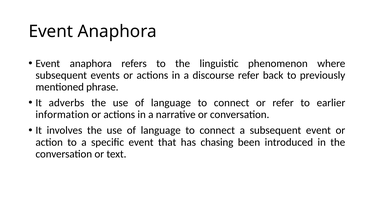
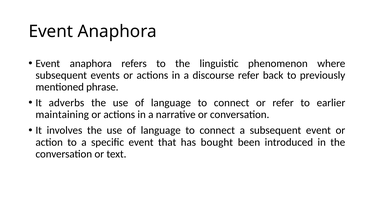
information: information -> maintaining
chasing: chasing -> bought
